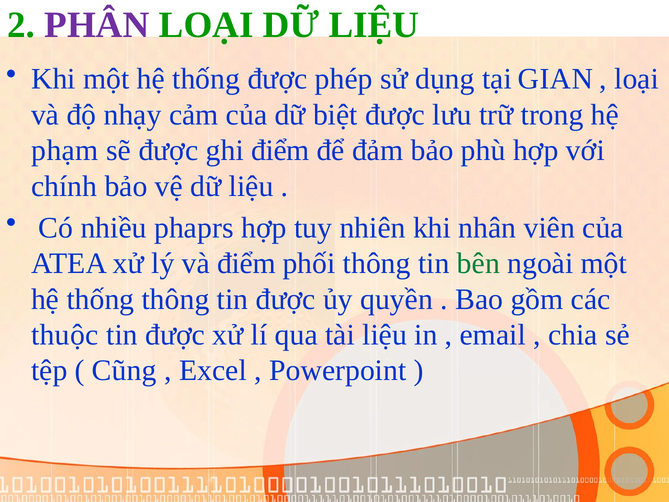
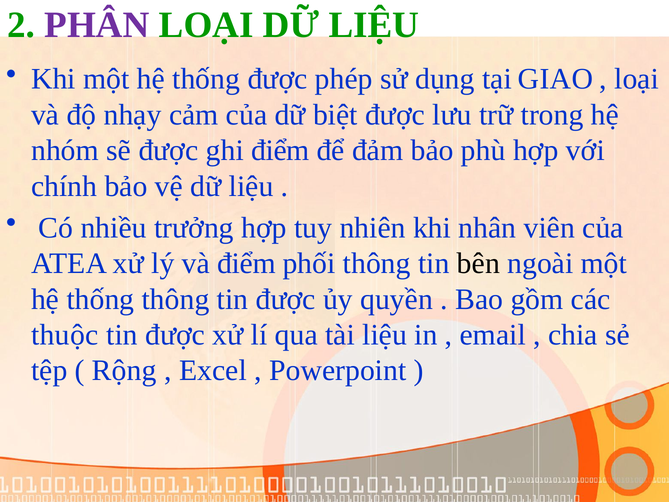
GIAN: GIAN -> GIAO
phạm: phạm -> nhóm
phaprs: phaprs -> trưởng
bên colour: green -> black
Cũng: Cũng -> Rộng
